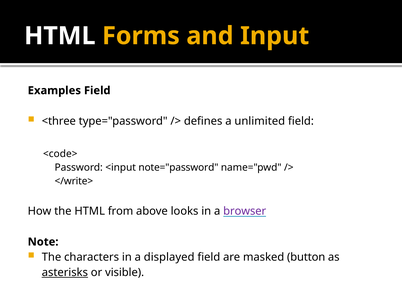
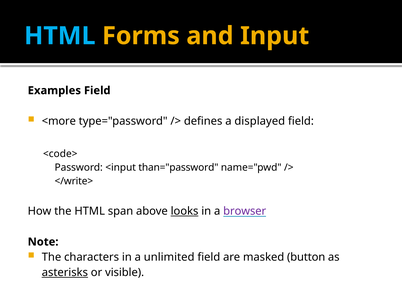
HTML at (60, 36) colour: white -> light blue
<three: <three -> <more
unlimited: unlimited -> displayed
note="password: note="password -> than="password
from: from -> span
looks underline: none -> present
displayed: displayed -> unlimited
